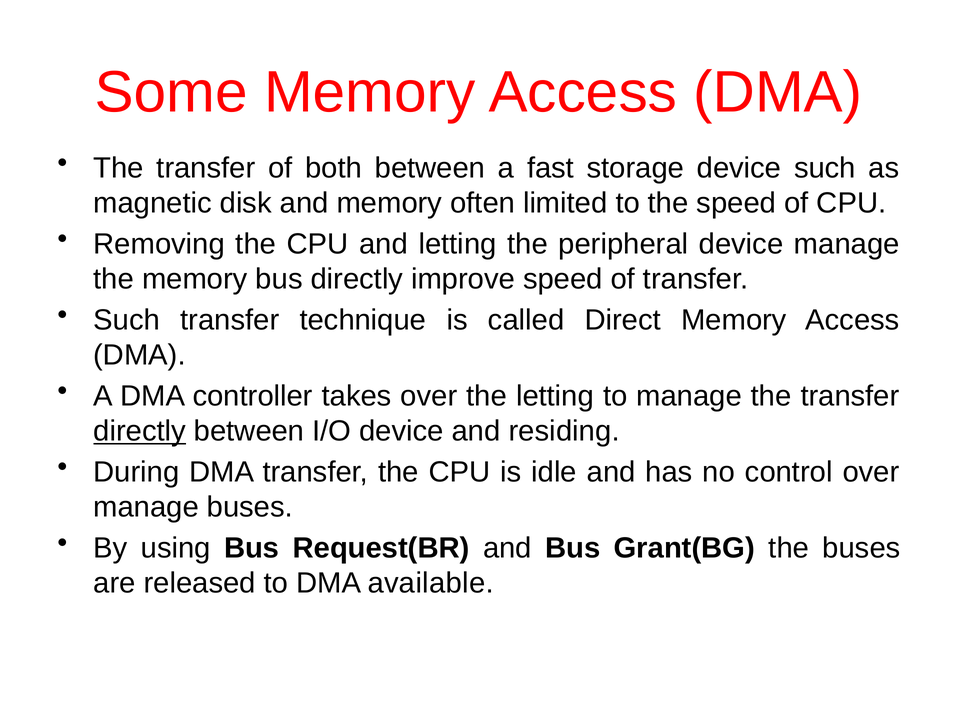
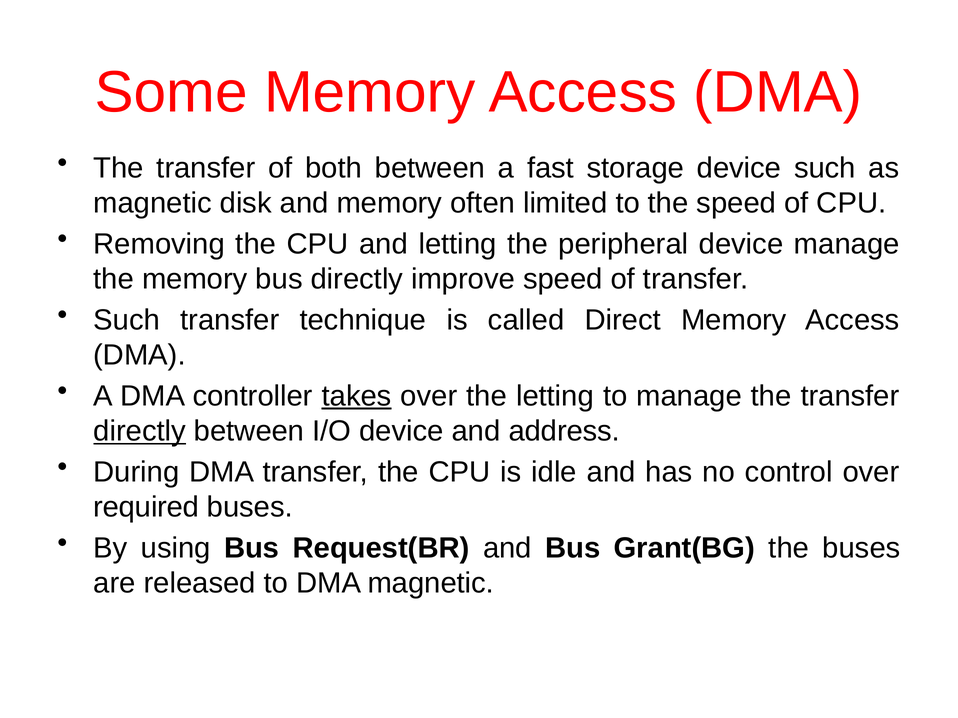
takes underline: none -> present
residing: residing -> address
manage at (146, 508): manage -> required
DMA available: available -> magnetic
